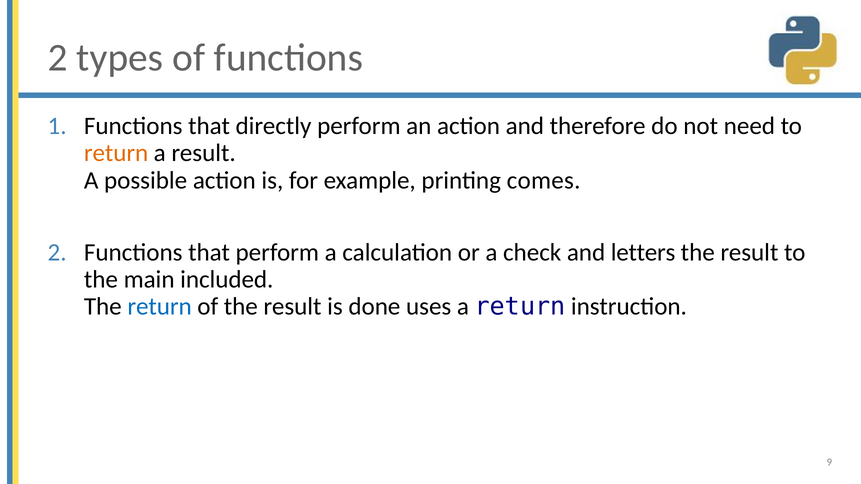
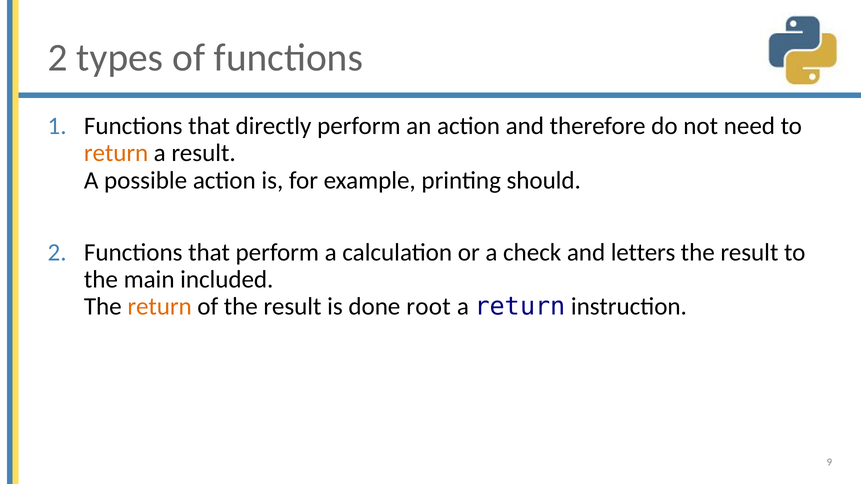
comes: comes -> should
return at (160, 307) colour: blue -> orange
uses: uses -> root
